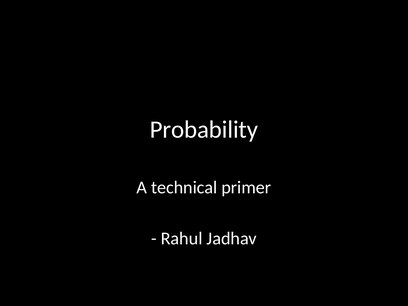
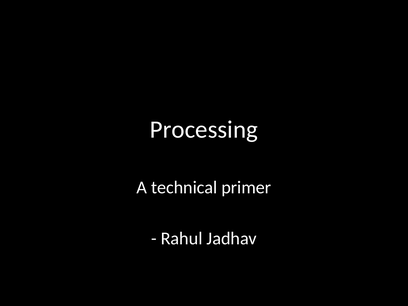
Probability: Probability -> Processing
